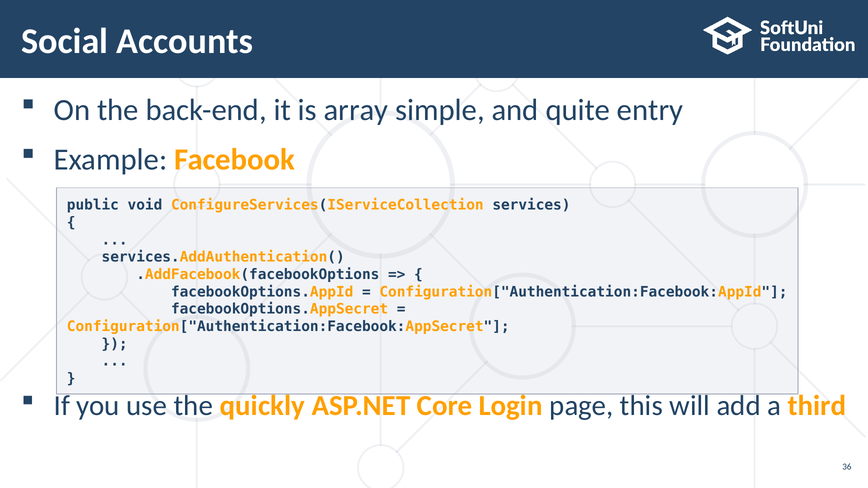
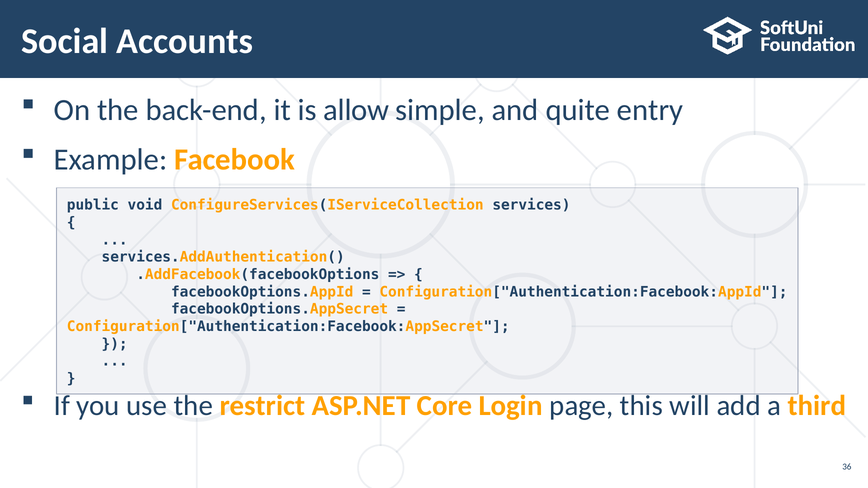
array: array -> allow
quickly: quickly -> restrict
